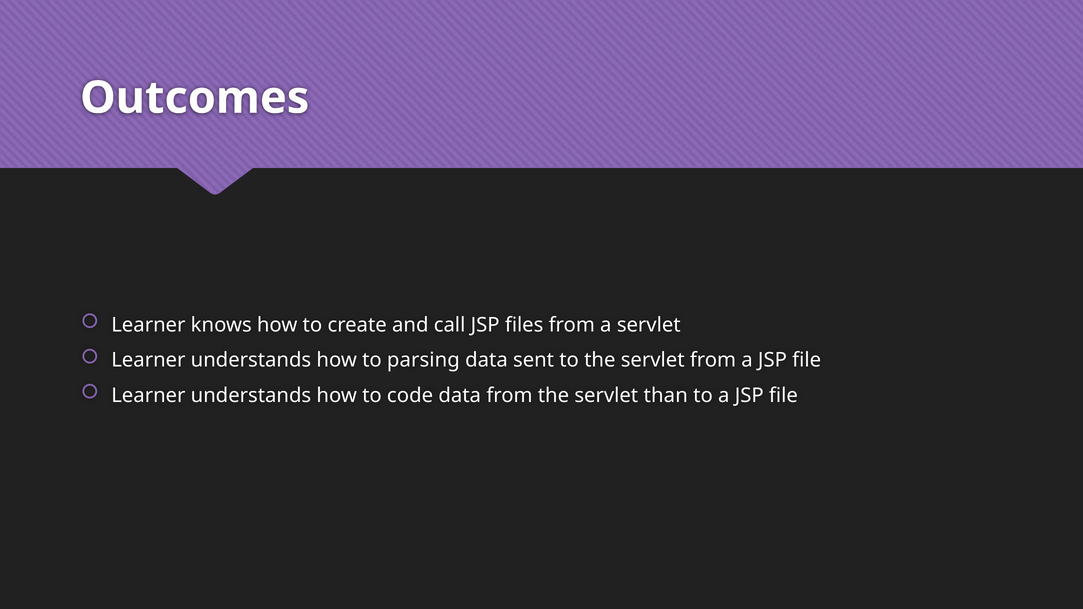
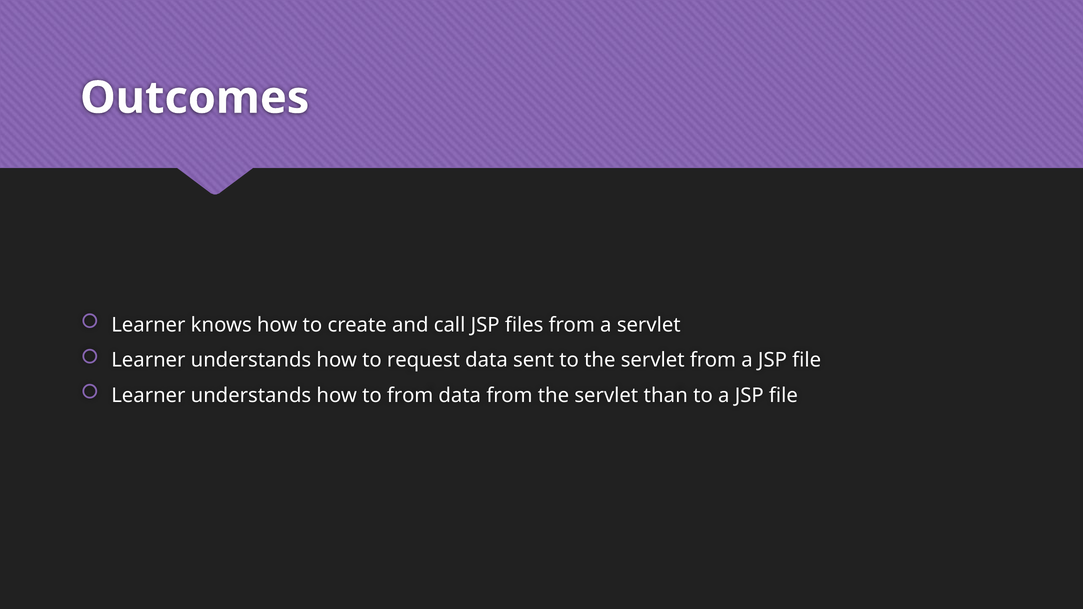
parsing: parsing -> request
to code: code -> from
